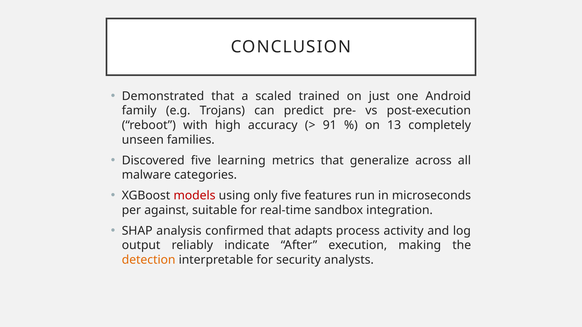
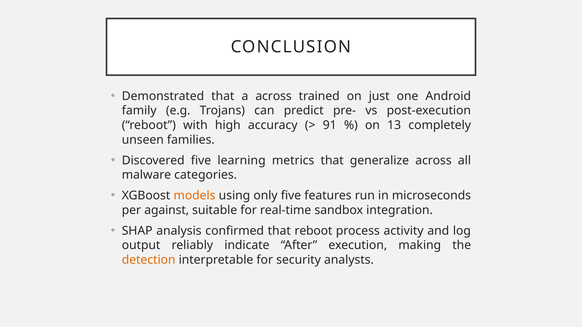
a scaled: scaled -> across
models colour: red -> orange
that adapts: adapts -> reboot
